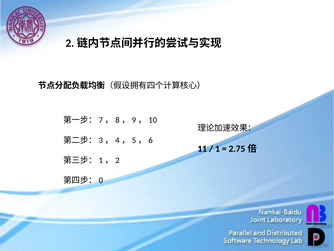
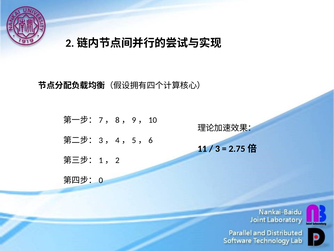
1: 1 -> 3
